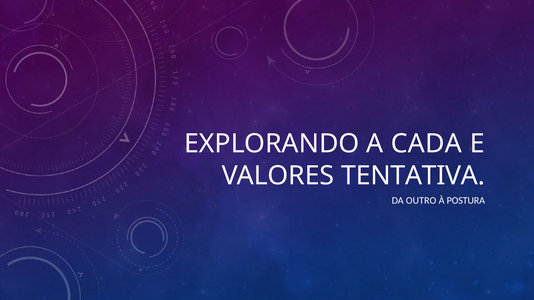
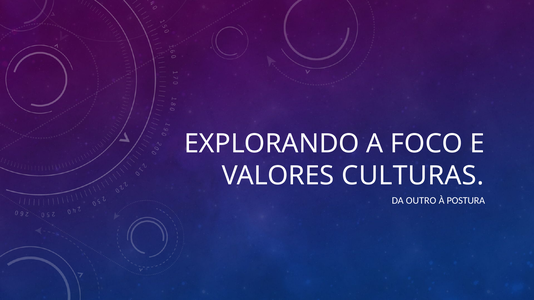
CADA: CADA -> FOCO
TENTATIVA: TENTATIVA -> CULTURAS
